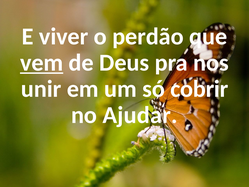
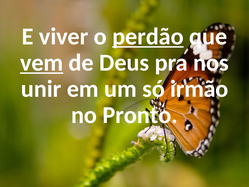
perdão underline: none -> present
cobrir: cobrir -> irmão
Ajudar: Ajudar -> Pronto
